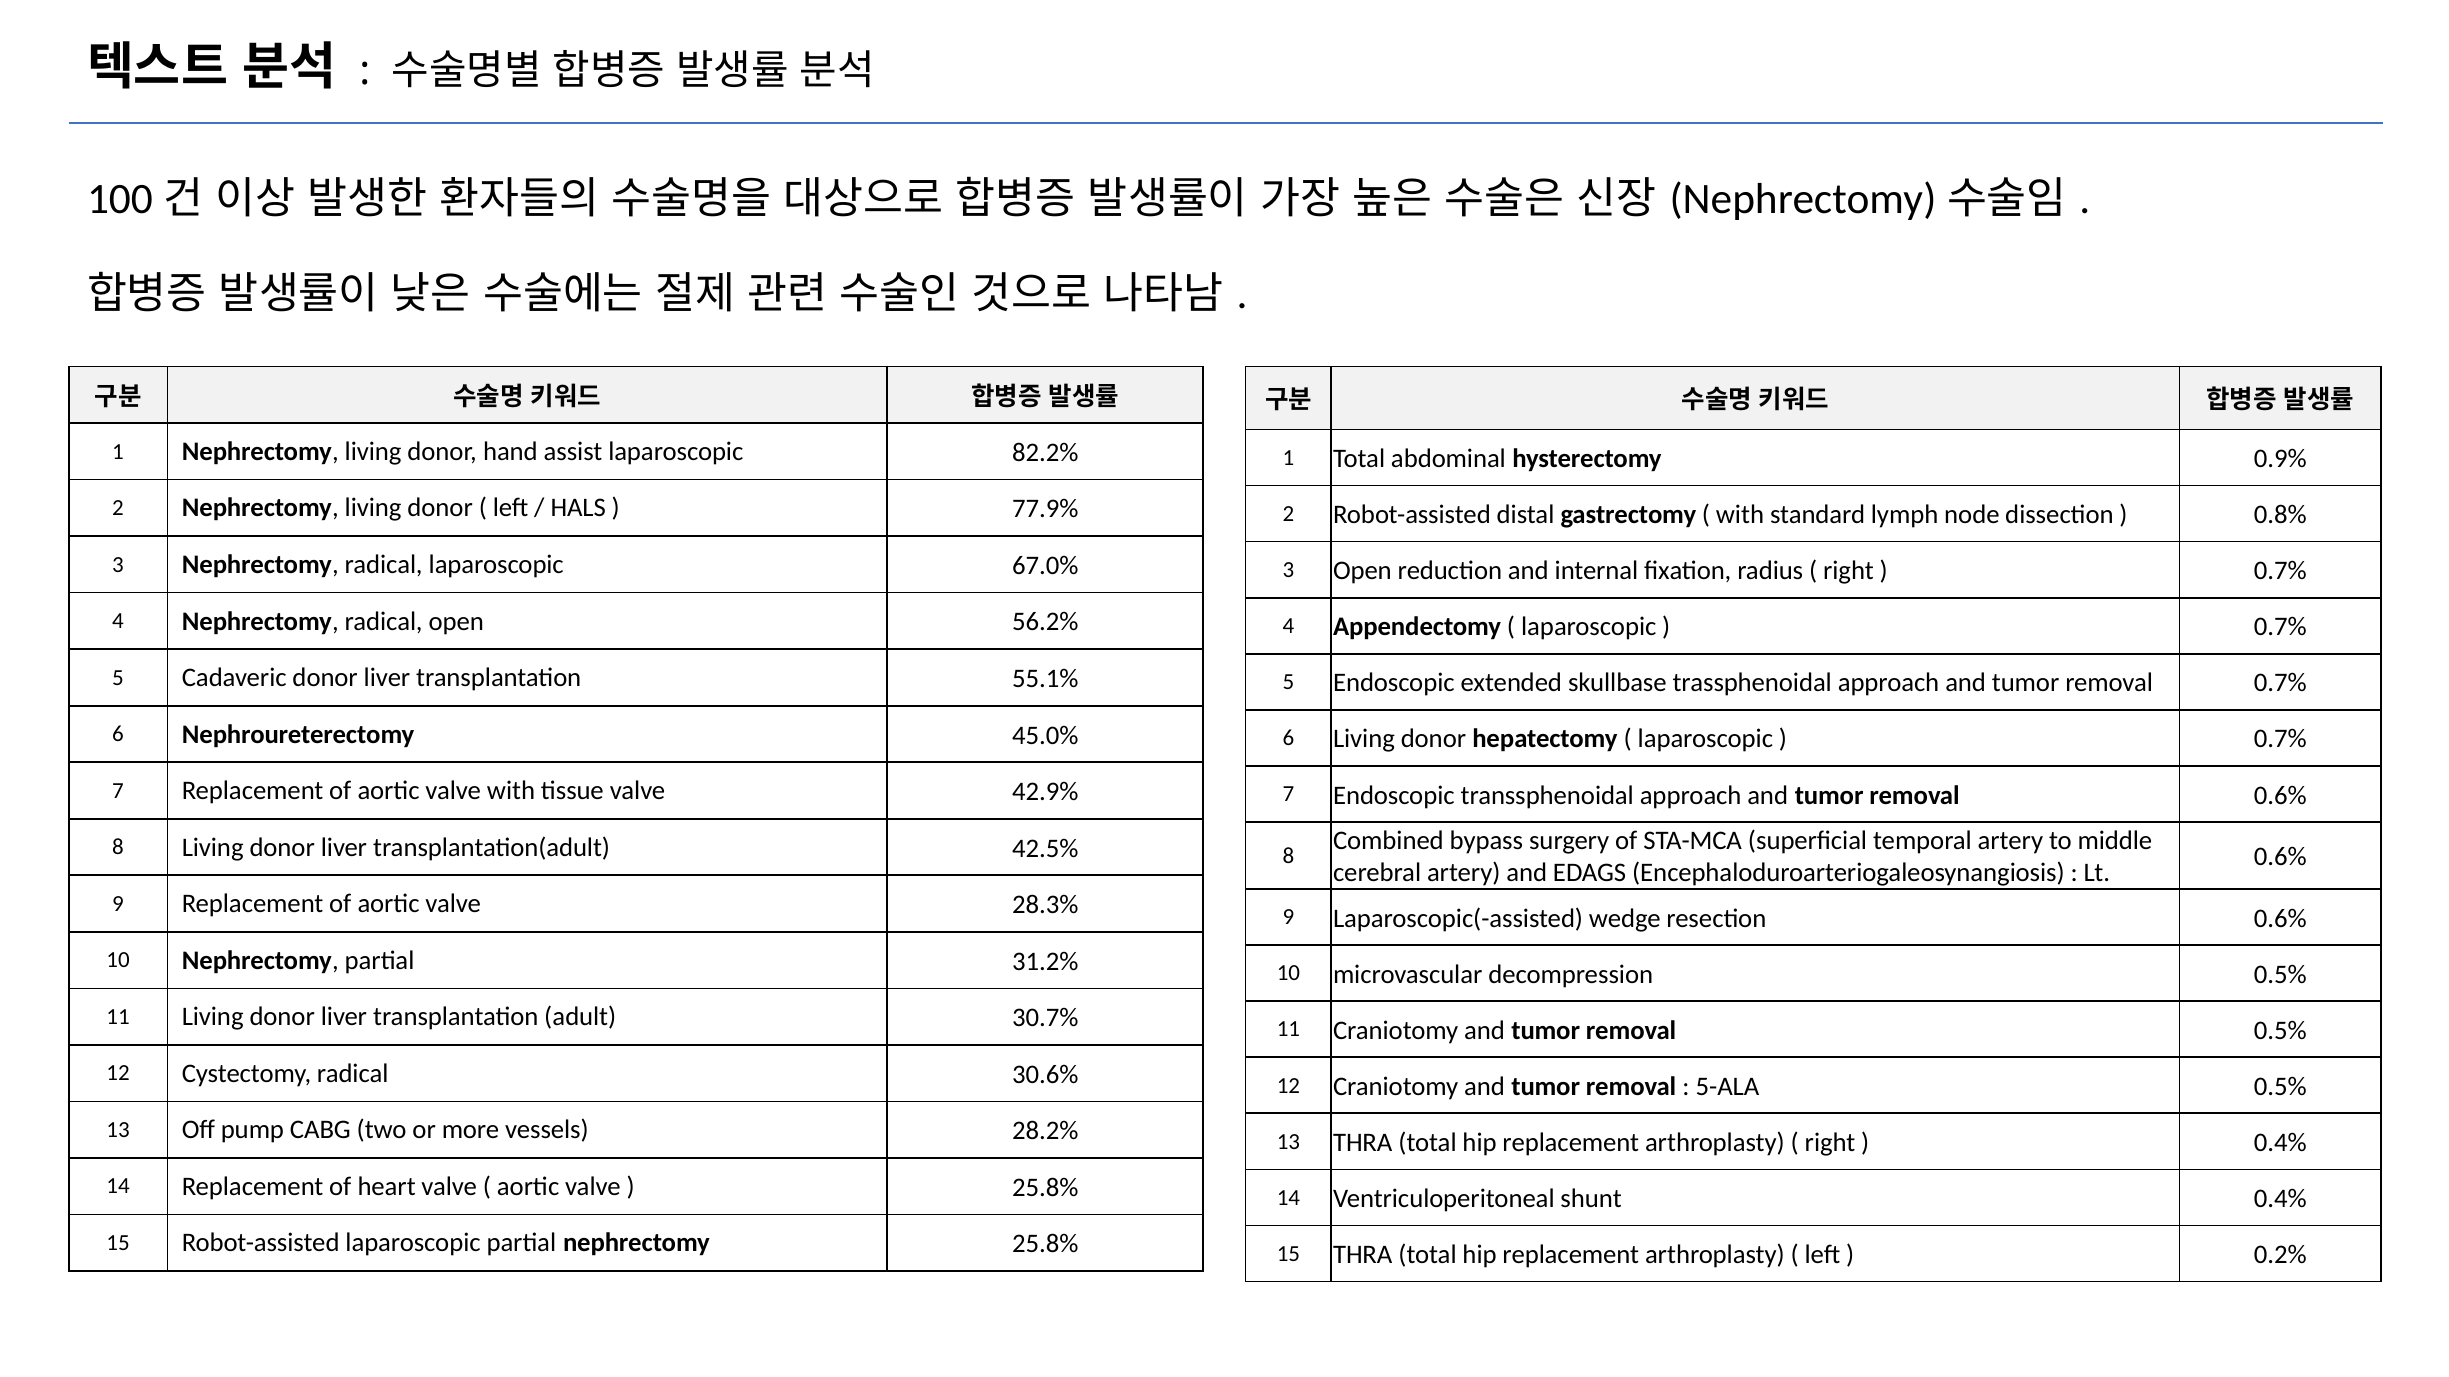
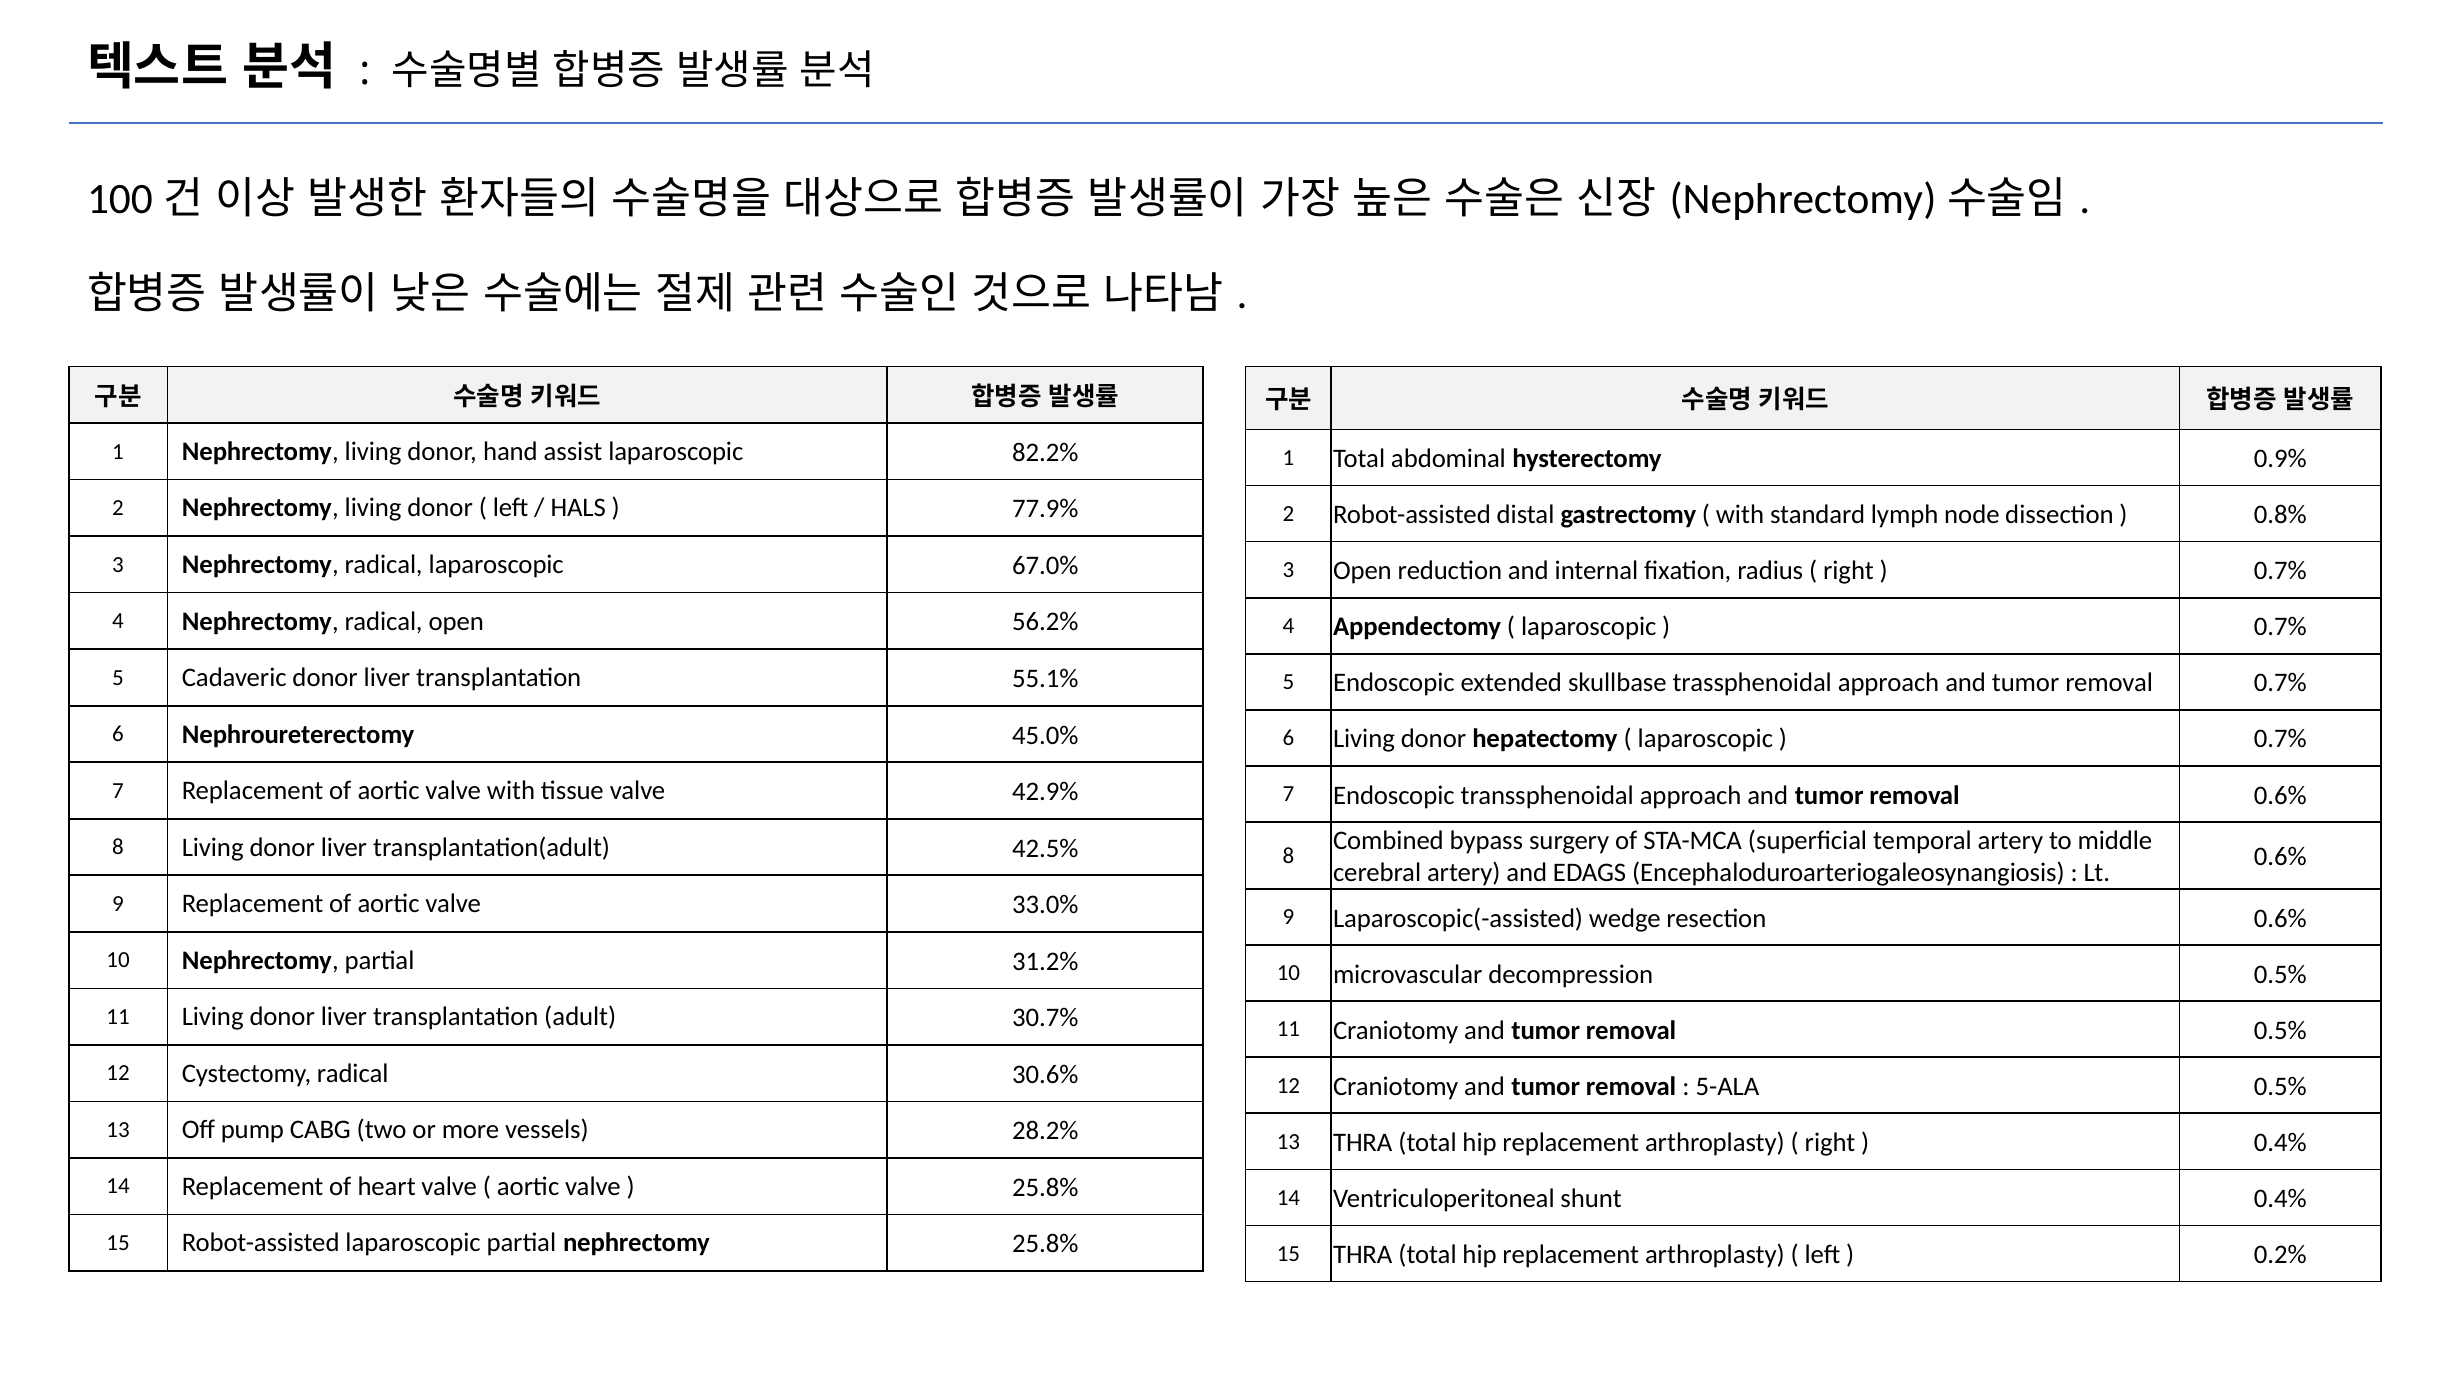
28.3%: 28.3% -> 33.0%
